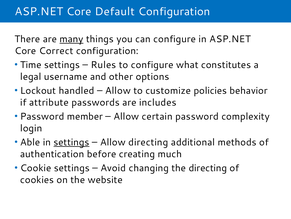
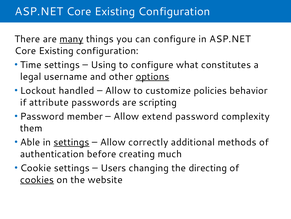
Default at (115, 12): Default -> Existing
Correct at (56, 51): Correct -> Existing
Rules: Rules -> Using
options underline: none -> present
includes: includes -> scripting
certain: certain -> extend
login: login -> them
Allow directing: directing -> correctly
Avoid: Avoid -> Users
cookies underline: none -> present
